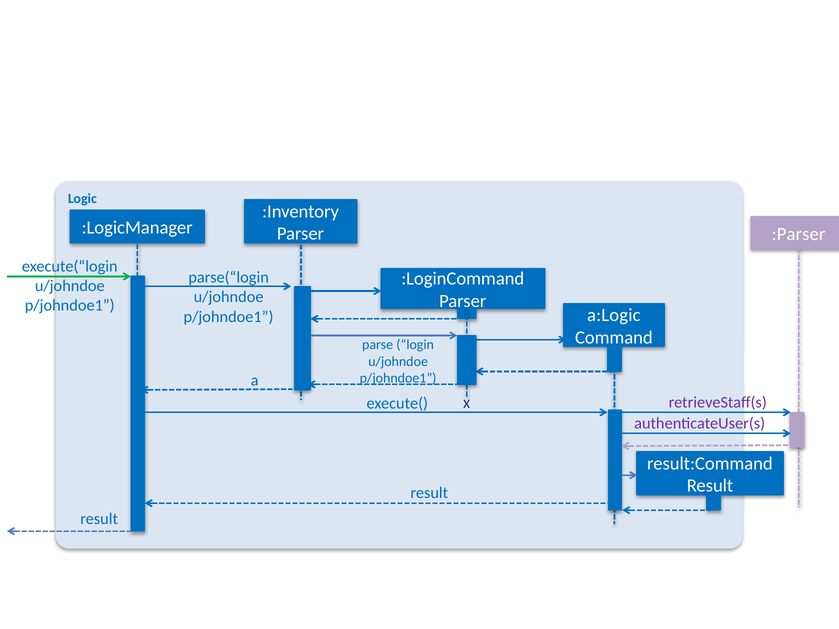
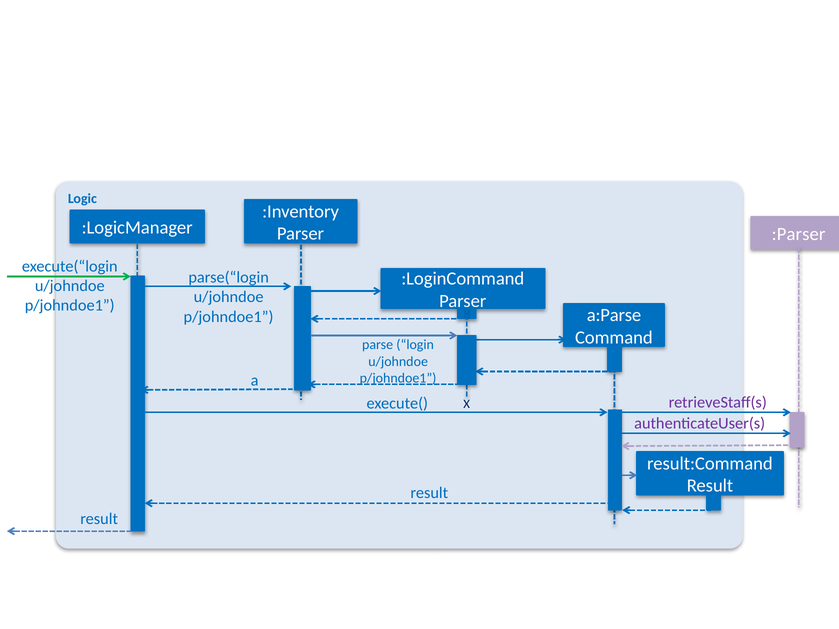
a:Logic: a:Logic -> a:Parse
